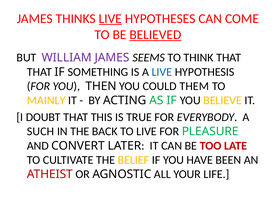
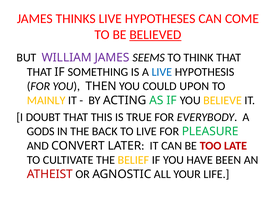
LIVE at (110, 19) underline: present -> none
THEM: THEM -> UPON
SUCH: SUCH -> GODS
